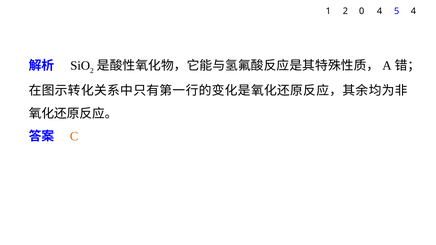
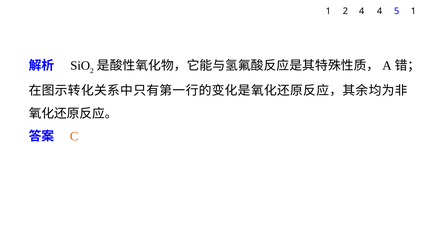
2 0: 0 -> 4
5 4: 4 -> 1
